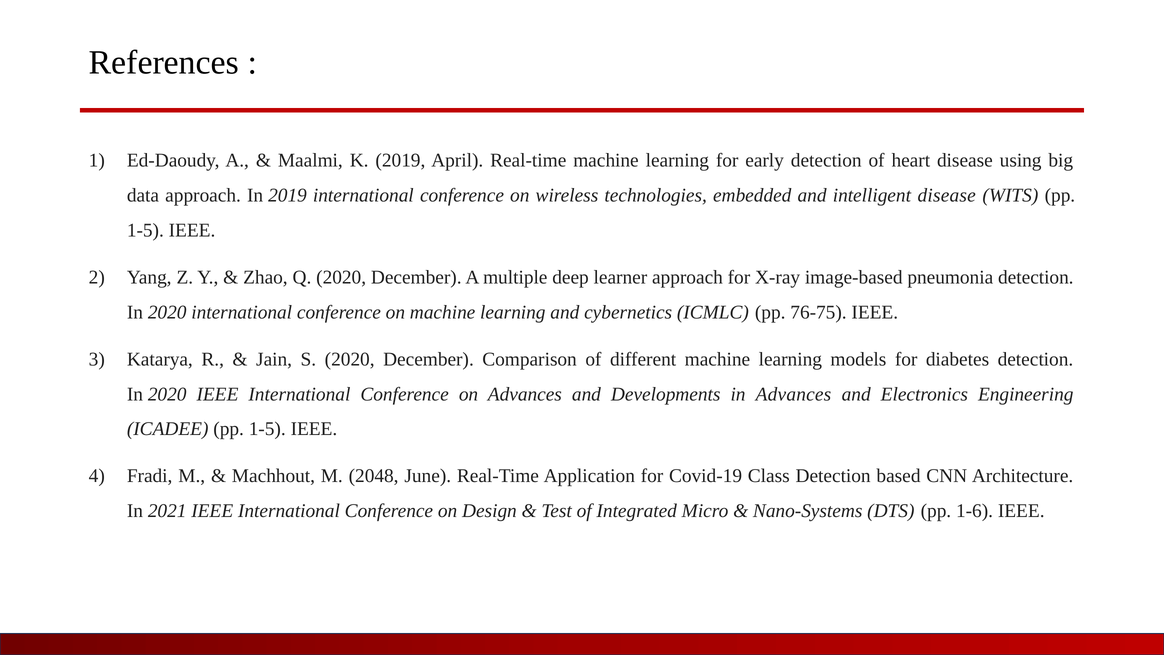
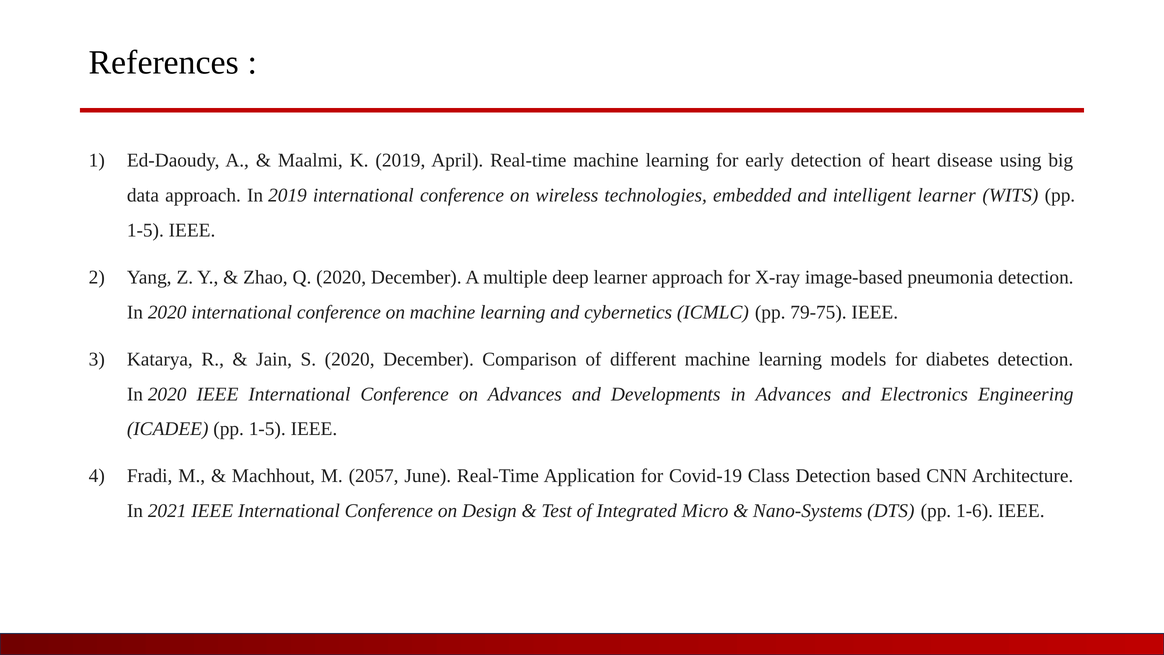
intelligent disease: disease -> learner
76-75: 76-75 -> 79-75
2048: 2048 -> 2057
